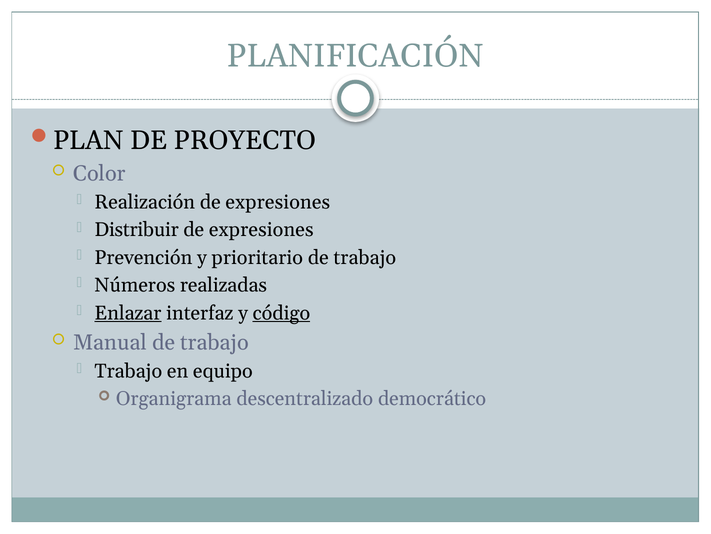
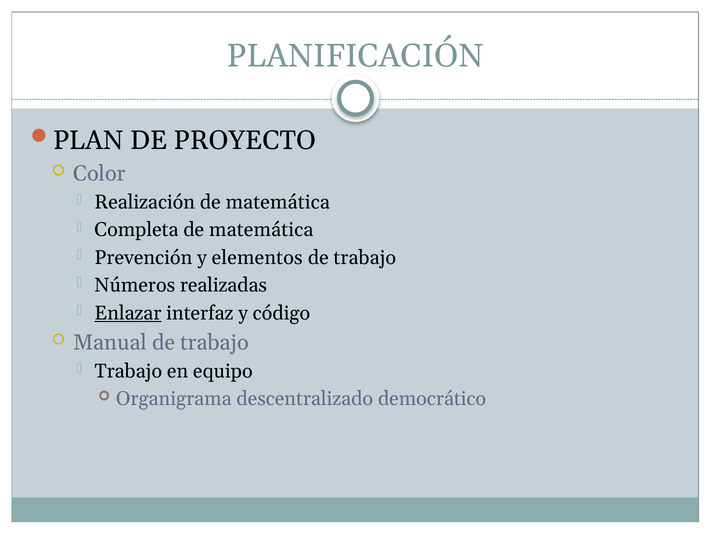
Realización de expresiones: expresiones -> matemática
Distribuir: Distribuir -> Completa
expresiones at (261, 230): expresiones -> matemática
prioritario: prioritario -> elementos
código underline: present -> none
